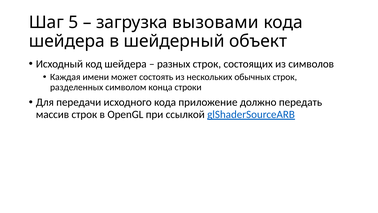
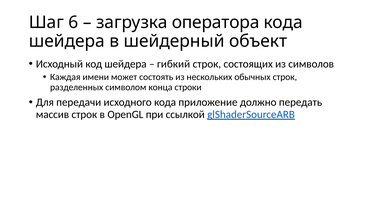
5: 5 -> 6
вызовами: вызовами -> оператора
разных: разных -> гибкий
